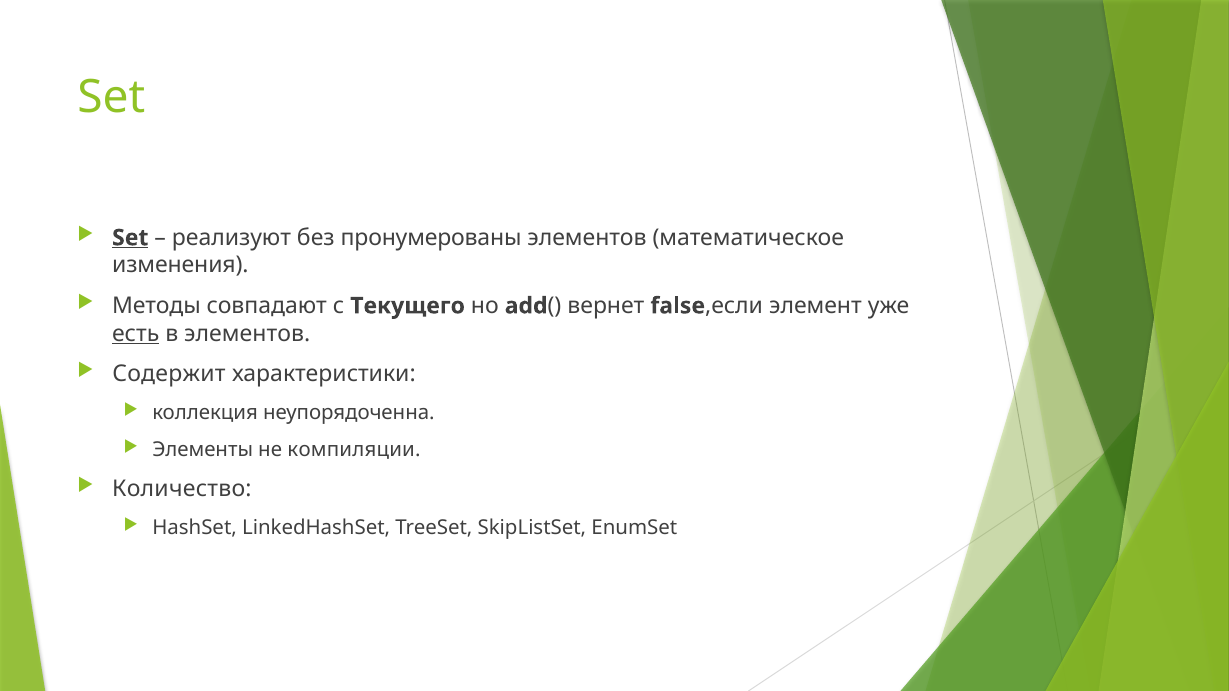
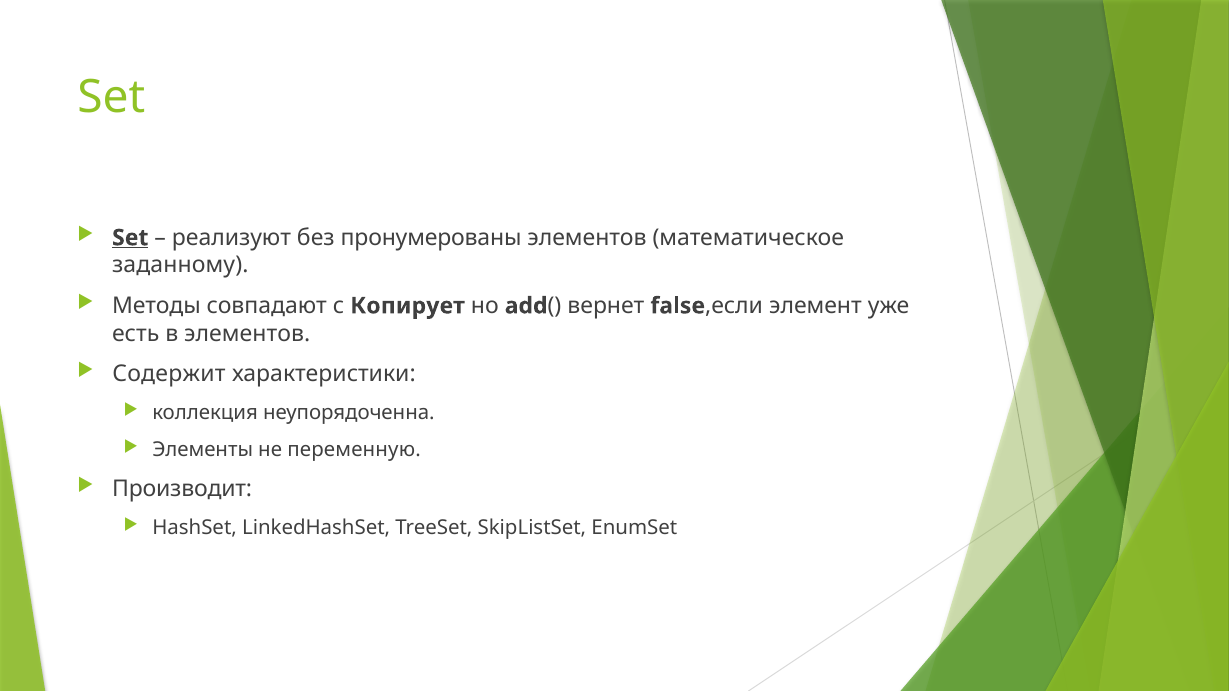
изменения: изменения -> заданному
Текущего: Текущего -> Копирует
есть underline: present -> none
компиляции: компиляции -> переменную
Количество: Количество -> Производит
